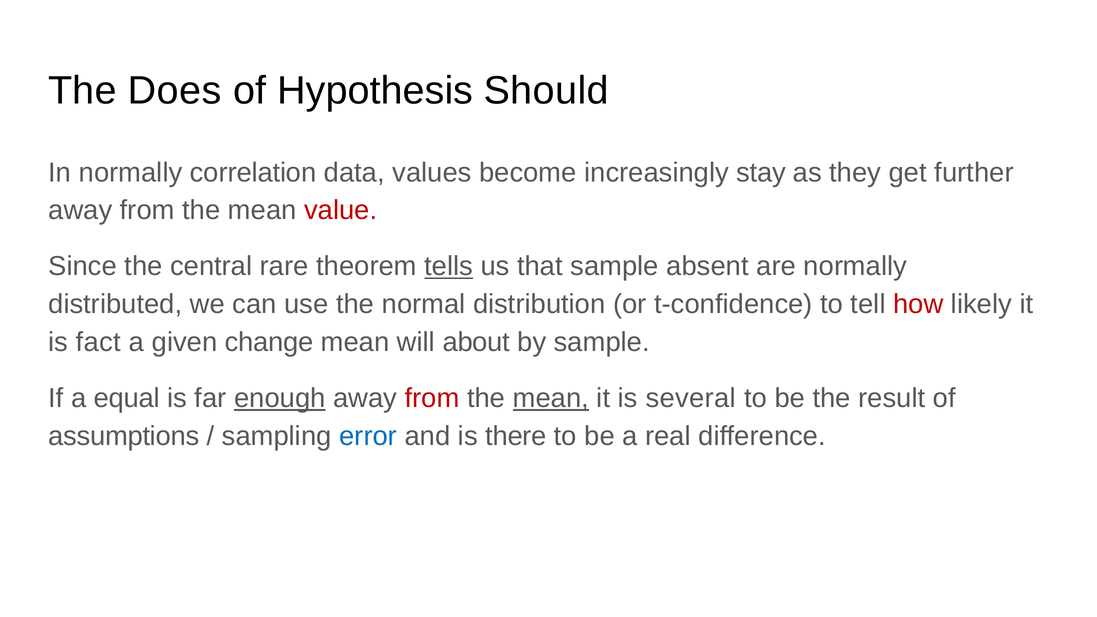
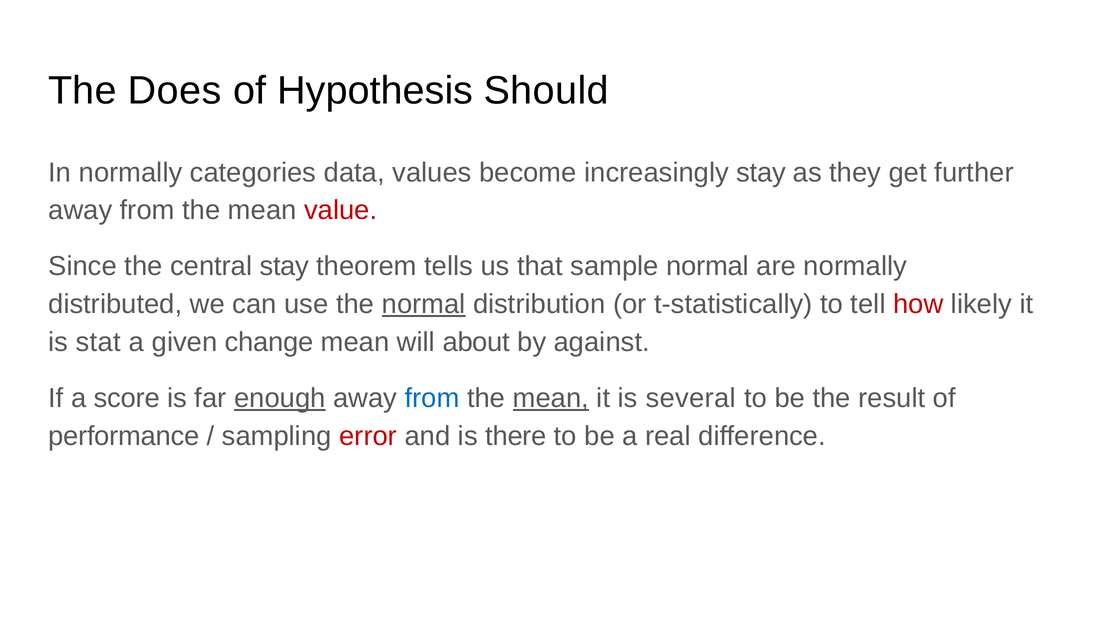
correlation: correlation -> categories
central rare: rare -> stay
tells underline: present -> none
sample absent: absent -> normal
normal at (424, 304) underline: none -> present
t-confidence: t-confidence -> t-statistically
fact: fact -> stat
by sample: sample -> against
equal: equal -> score
from at (432, 398) colour: red -> blue
assumptions: assumptions -> performance
error colour: blue -> red
